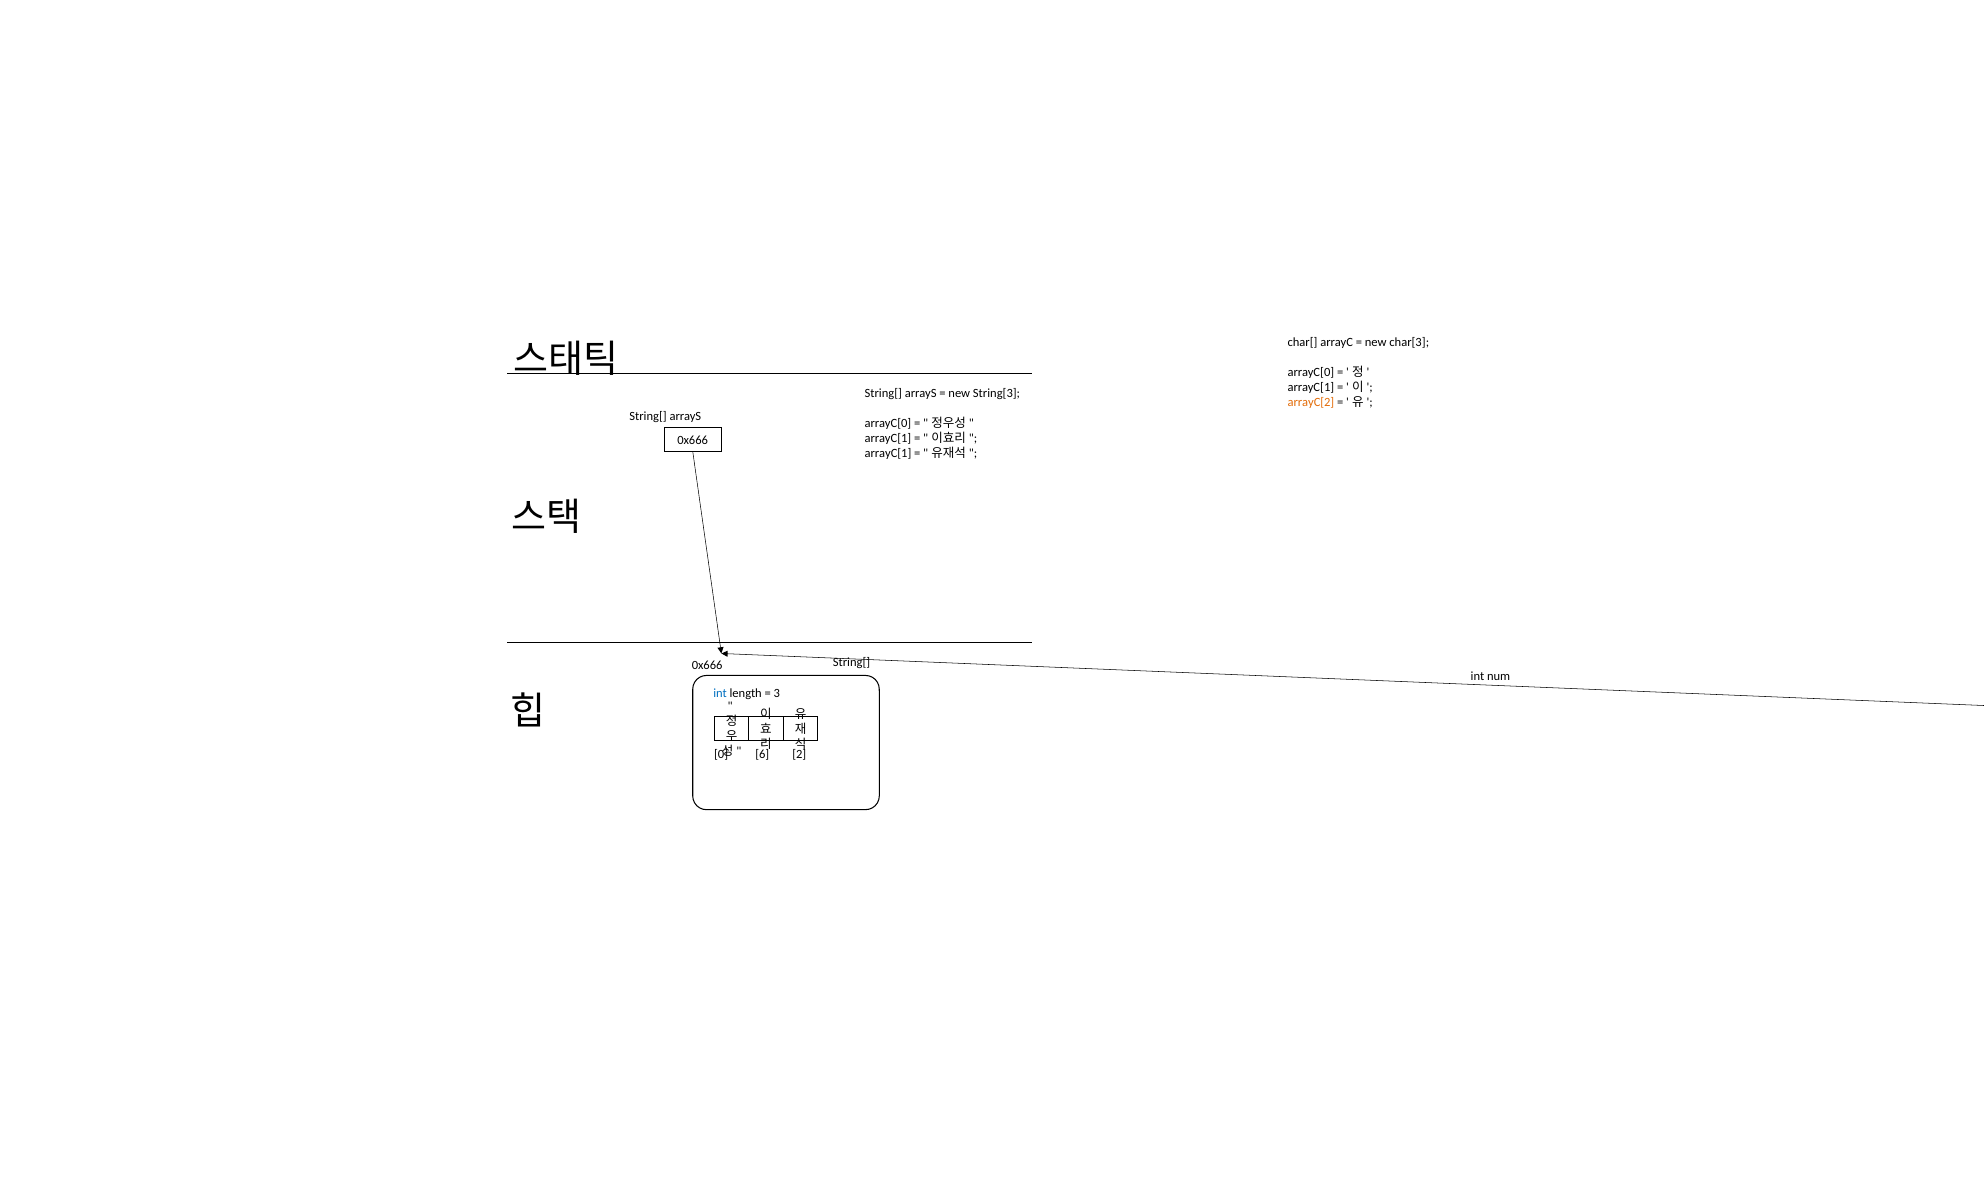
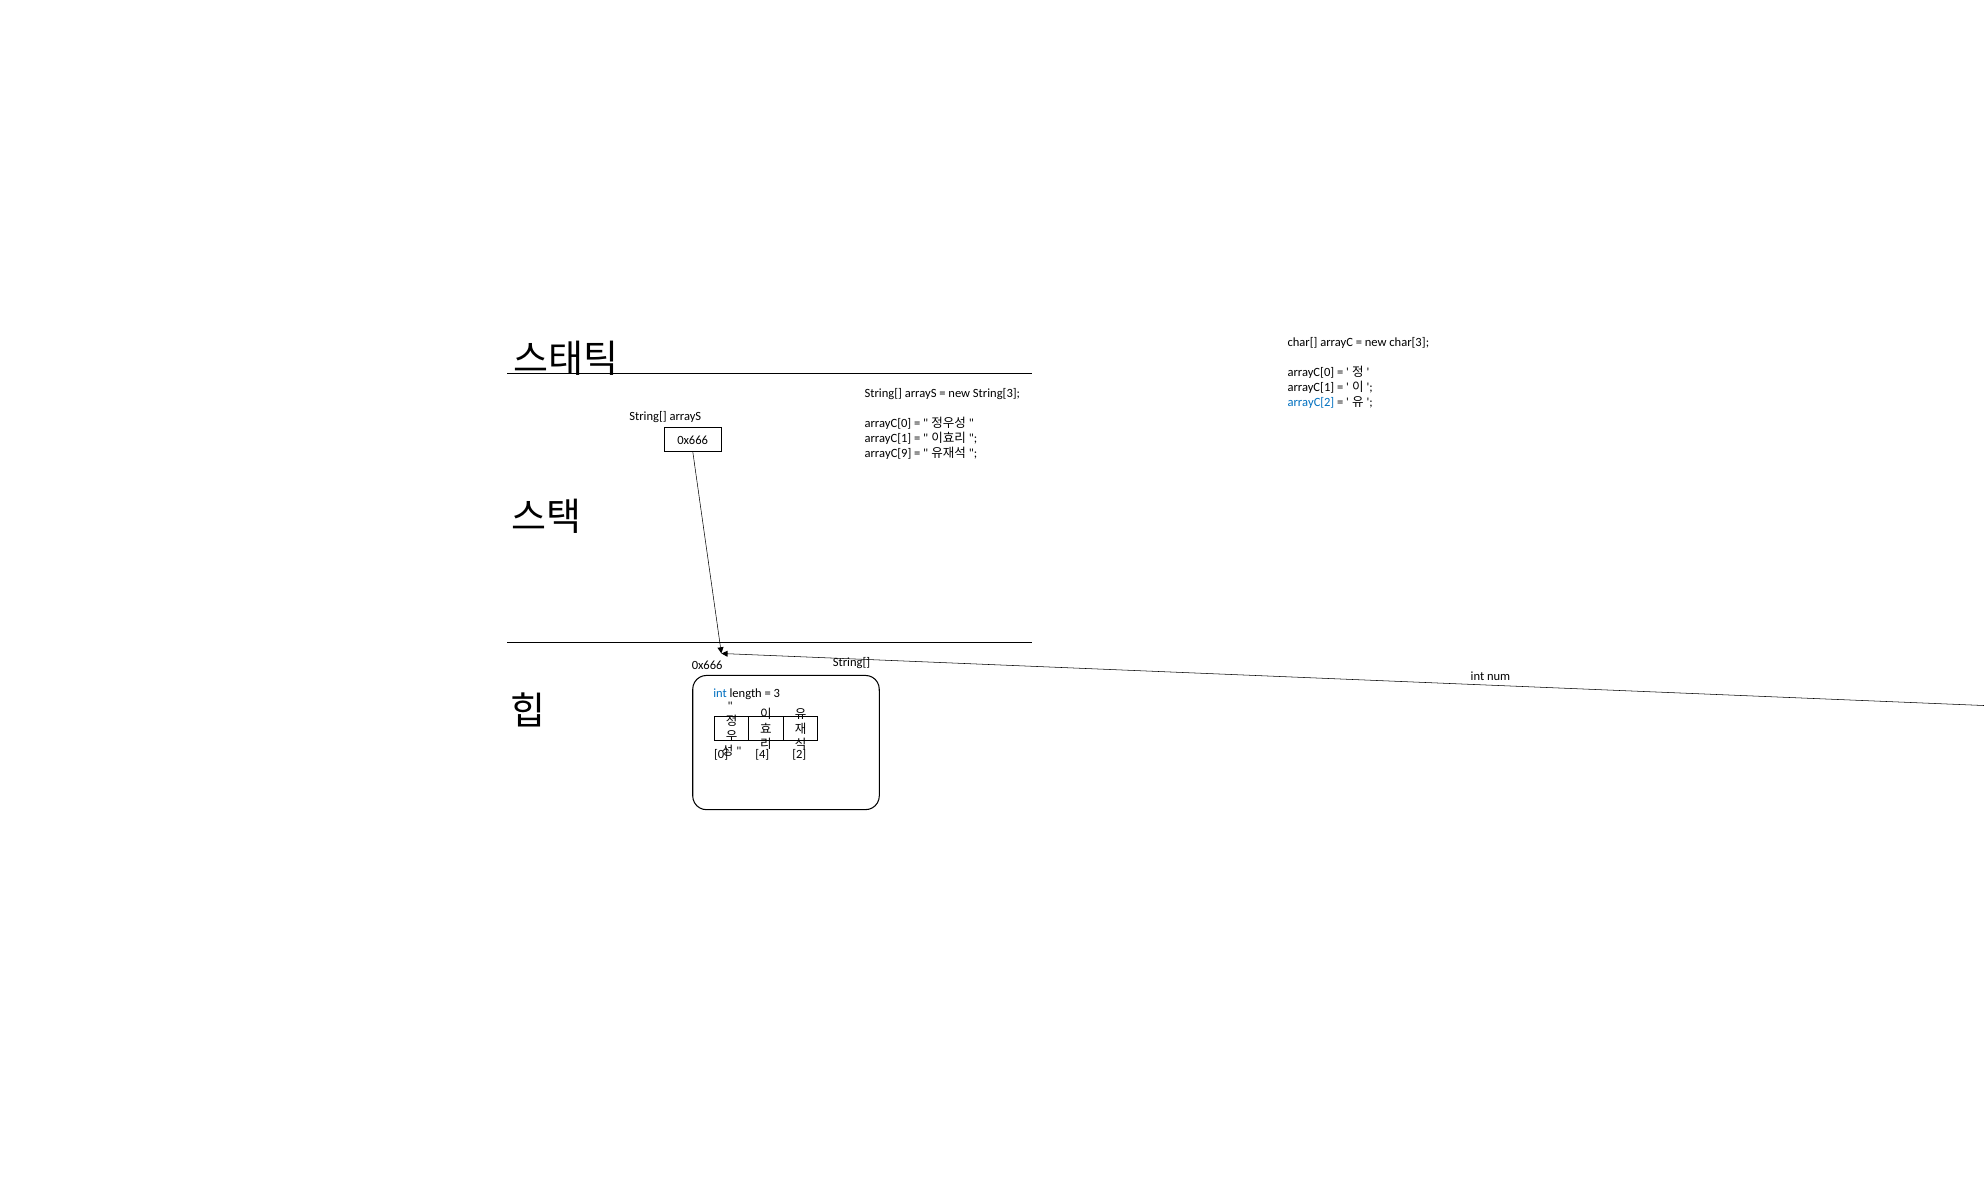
arrayC[2 colour: orange -> blue
arrayC[1 at (888, 453): arrayC[1 -> arrayC[9
6: 6 -> 4
